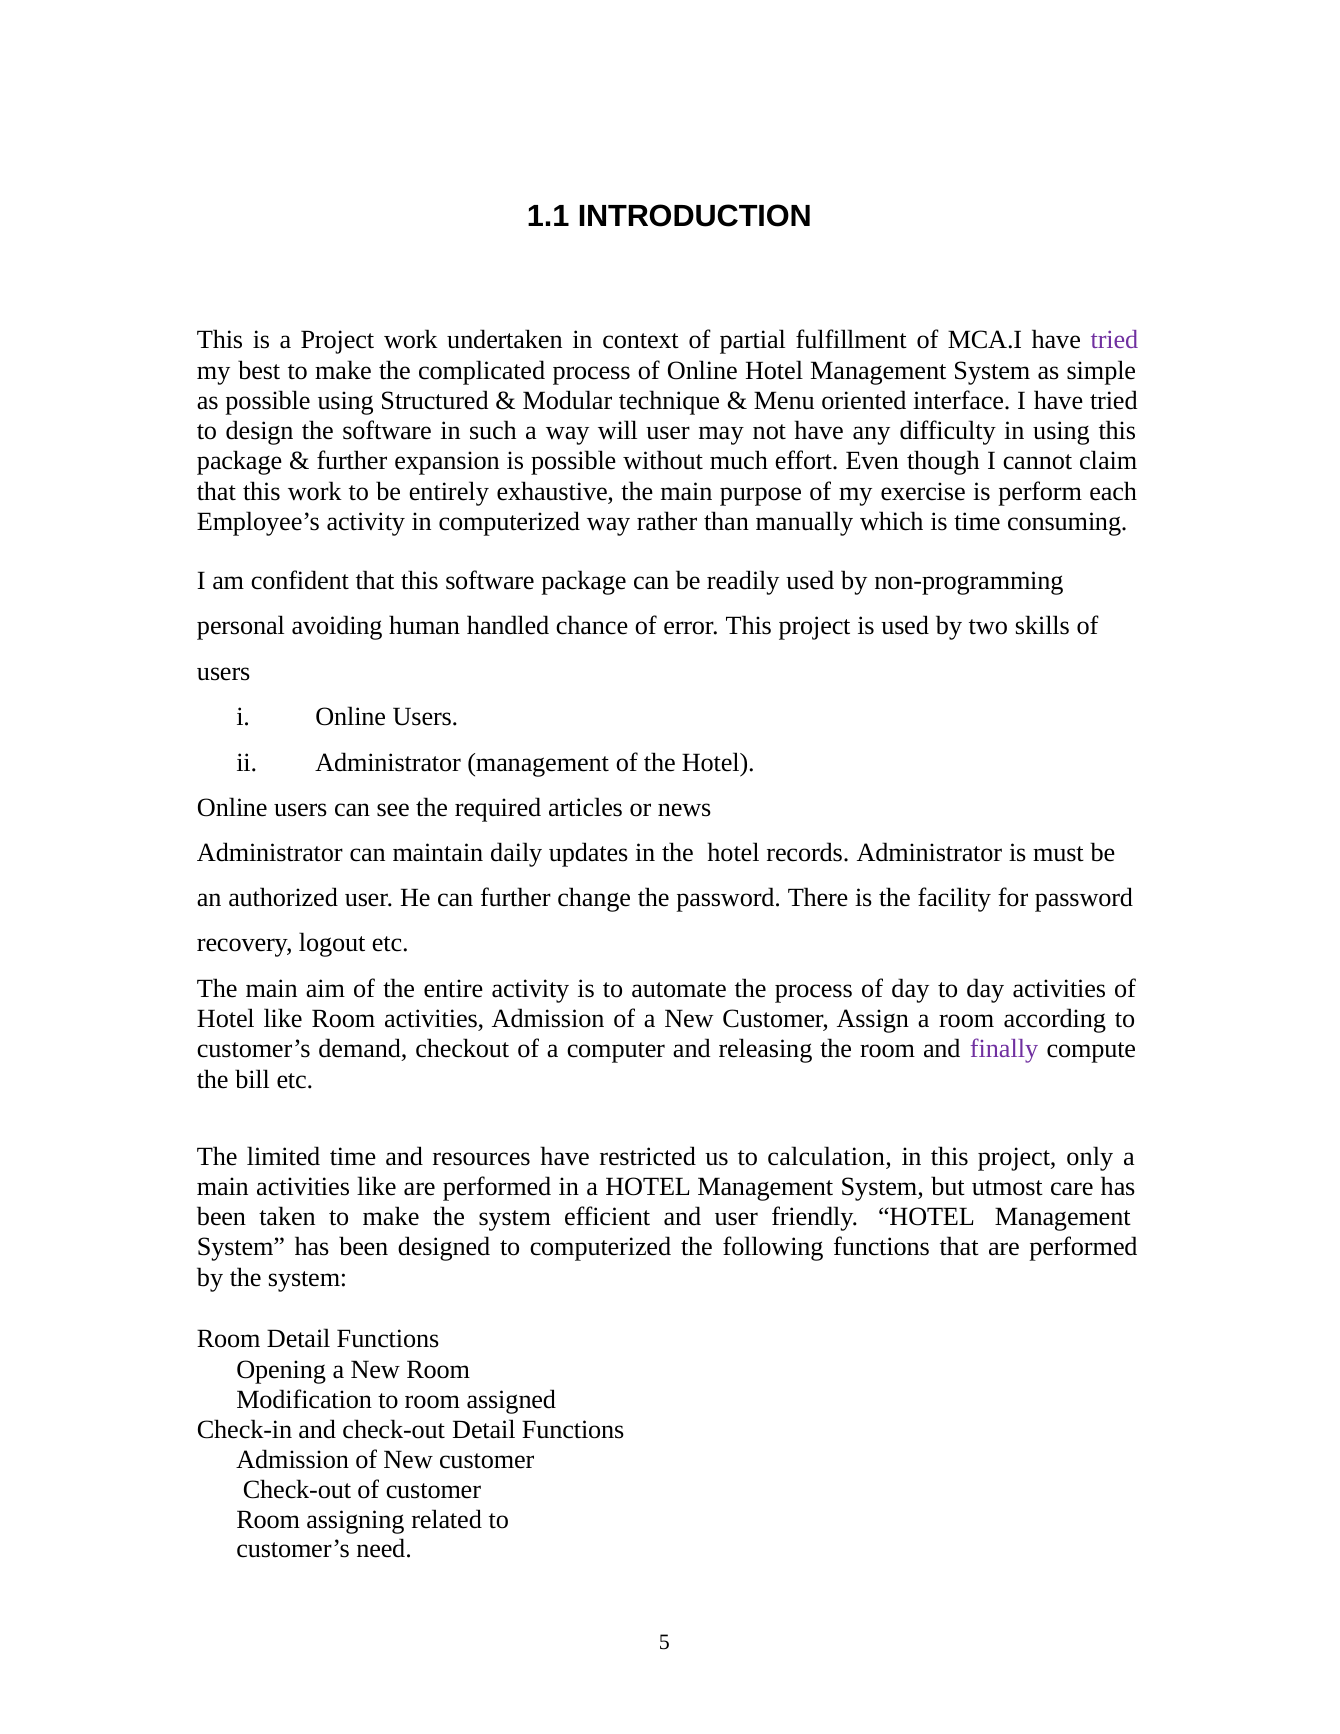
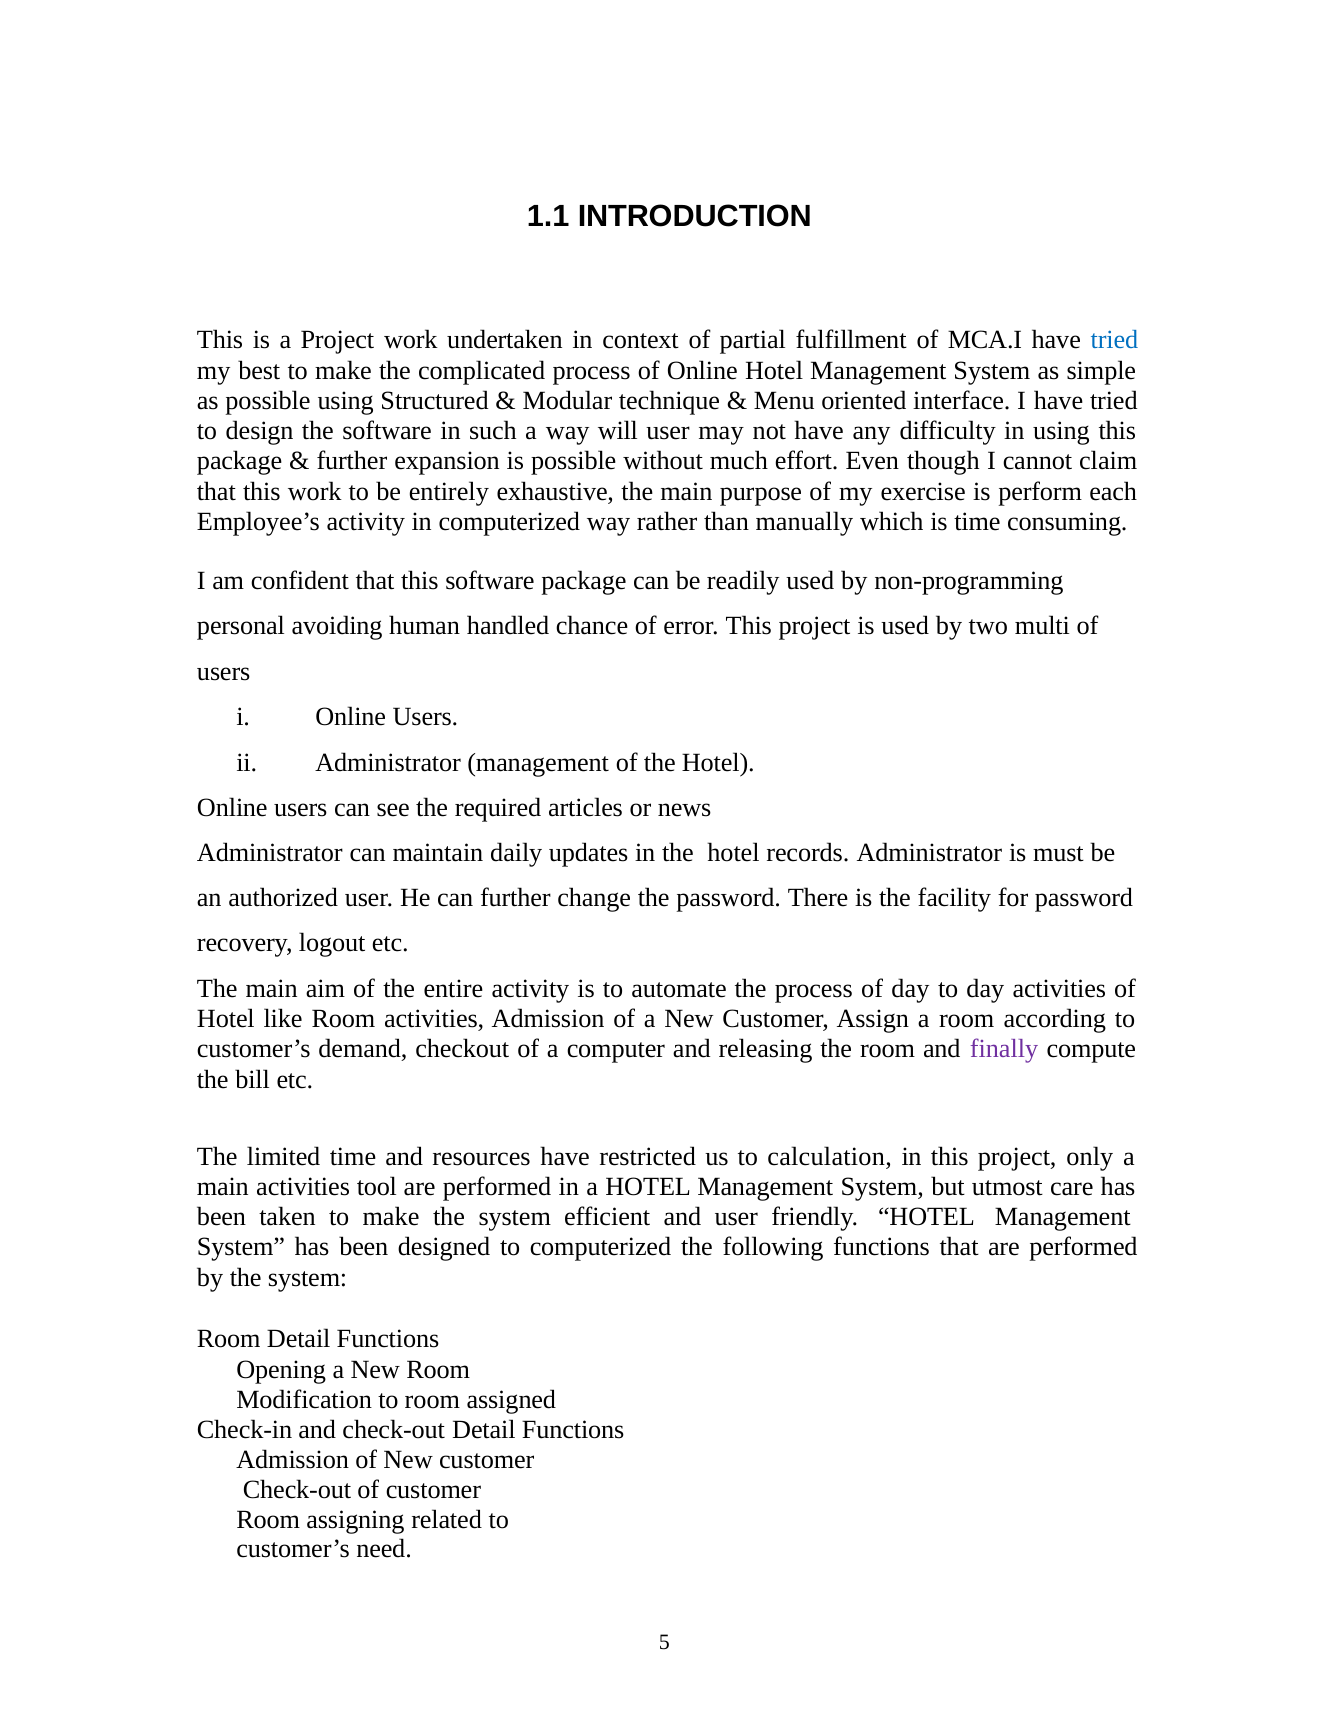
tried at (1114, 340) colour: purple -> blue
skills: skills -> multi
activities like: like -> tool
